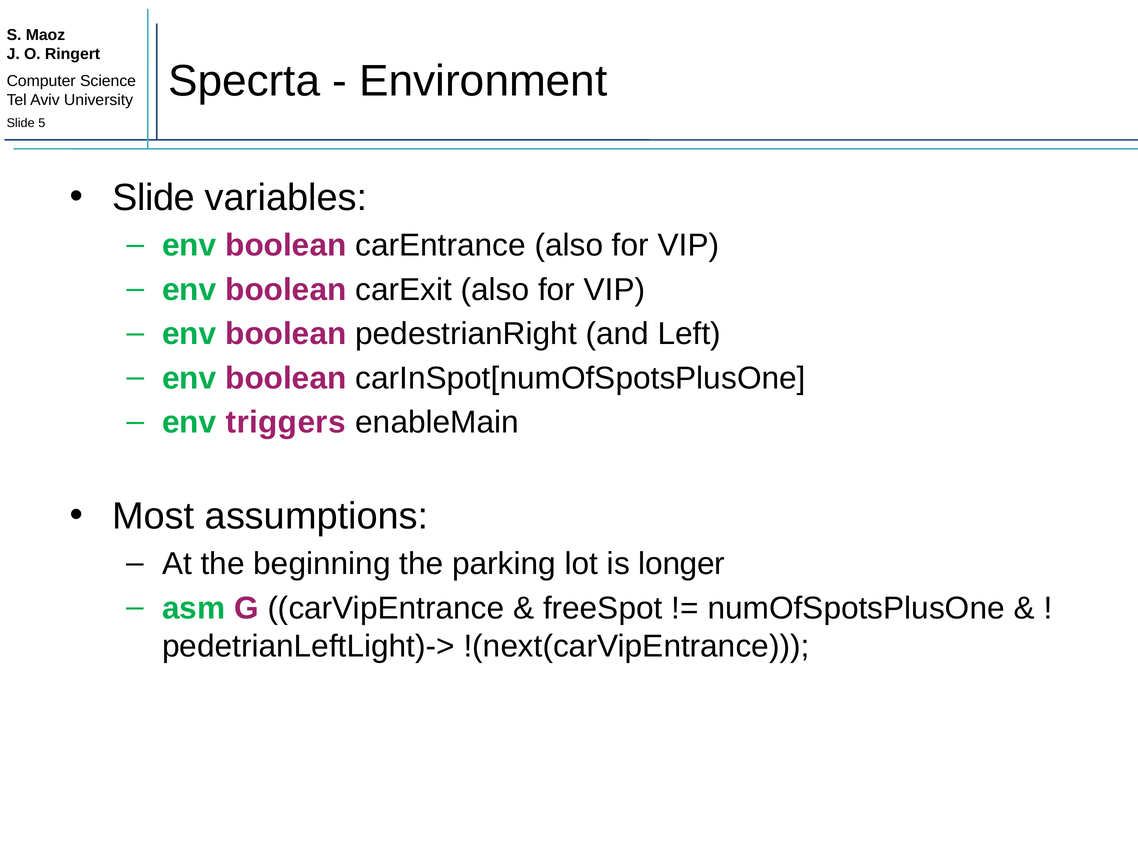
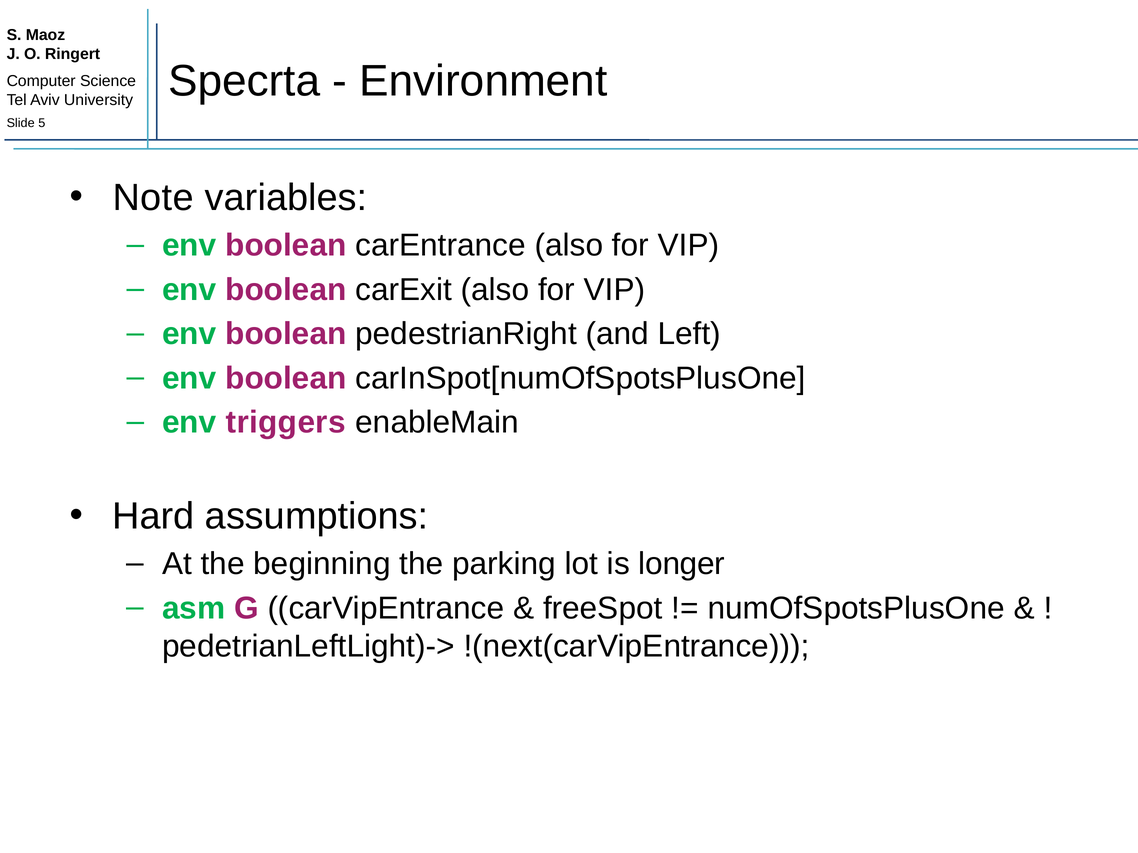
Slide at (154, 198): Slide -> Note
Most: Most -> Hard
